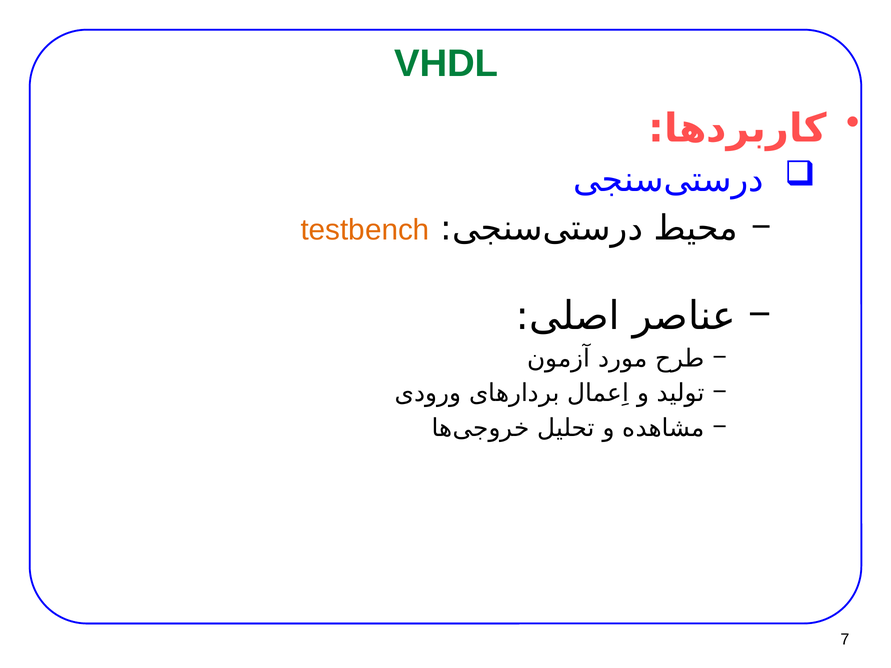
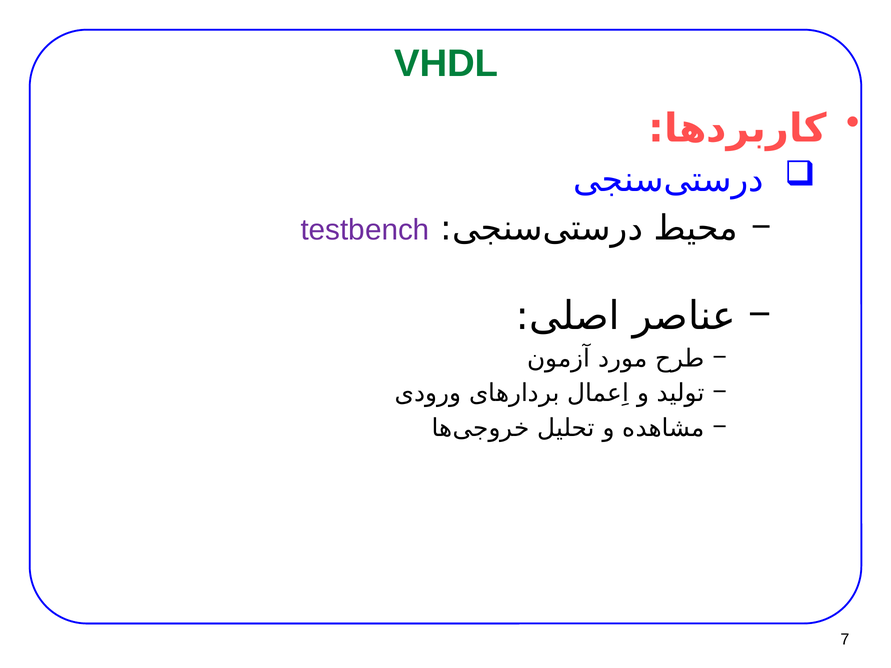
testbench colour: orange -> purple
